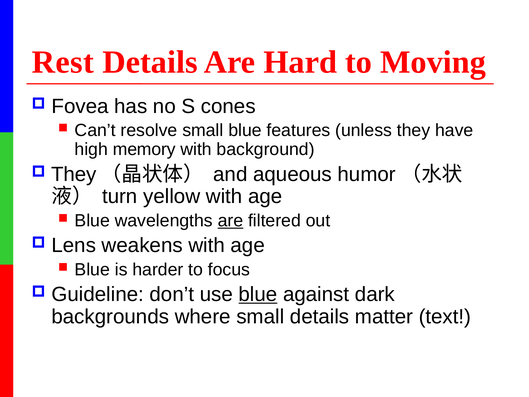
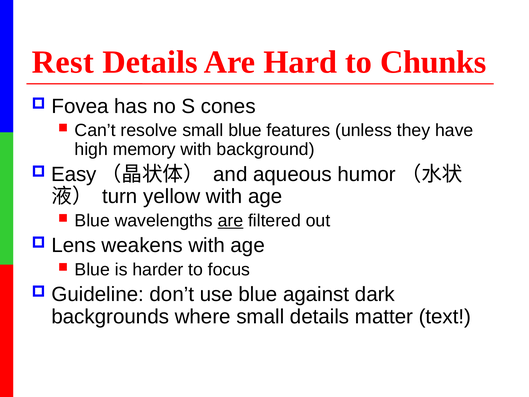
Moving: Moving -> Chunks
They at (74, 174): They -> Easy
blue at (258, 294) underline: present -> none
